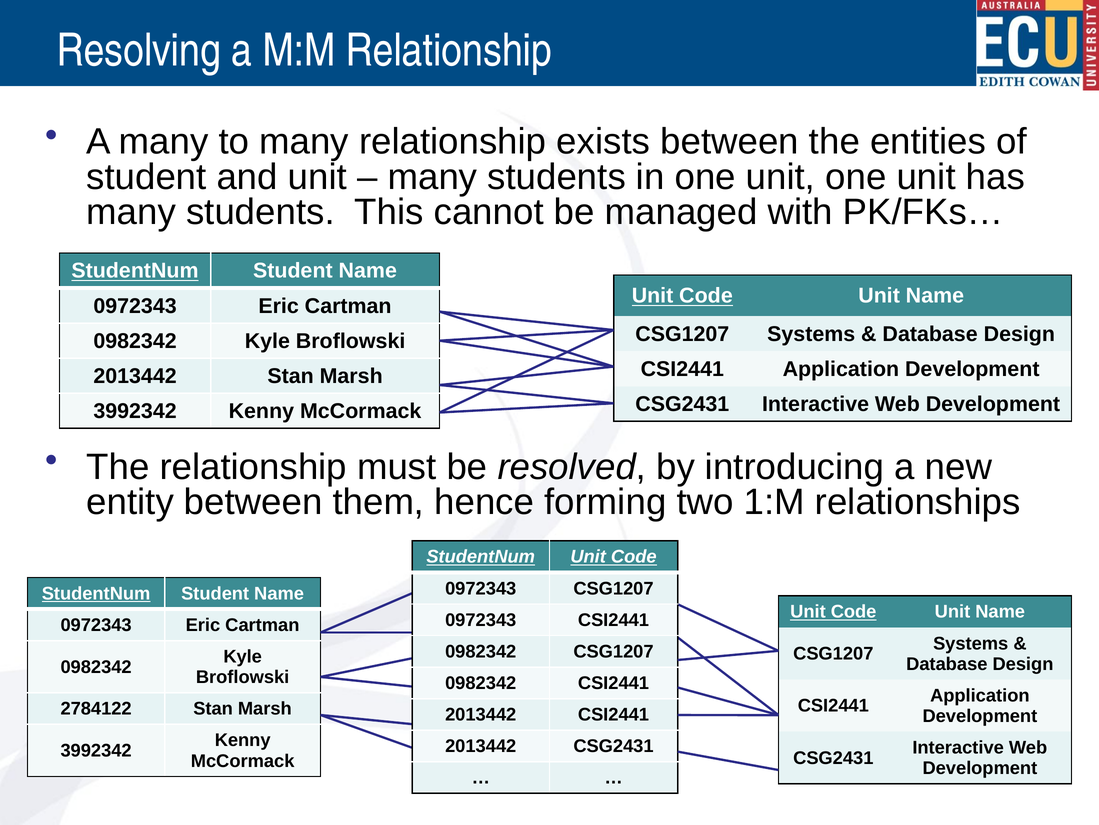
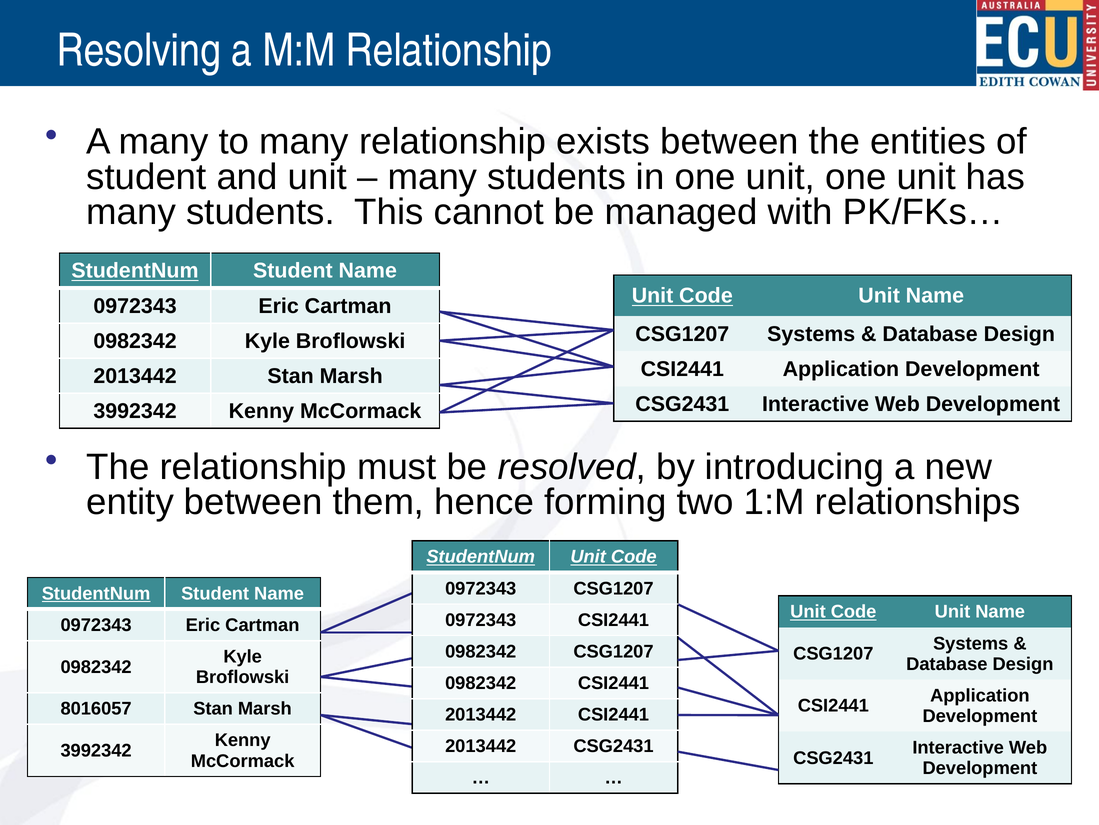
2784122: 2784122 -> 8016057
